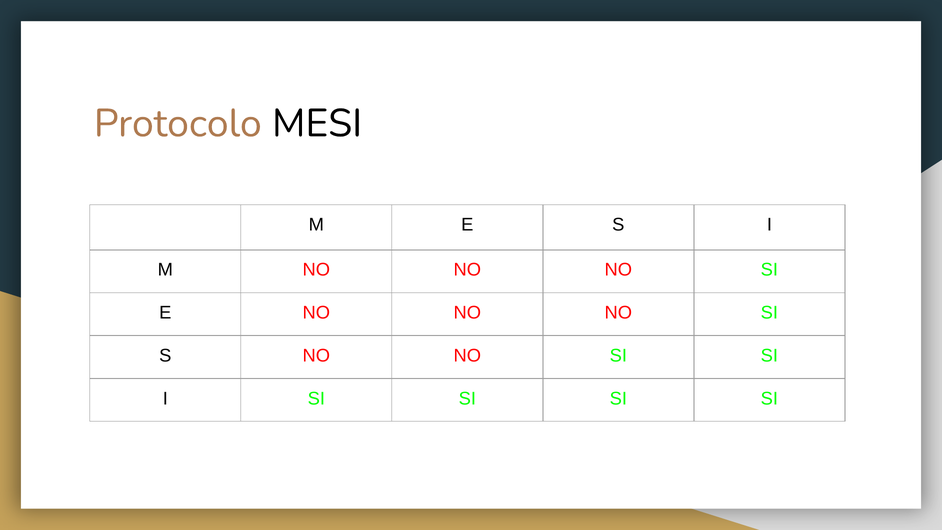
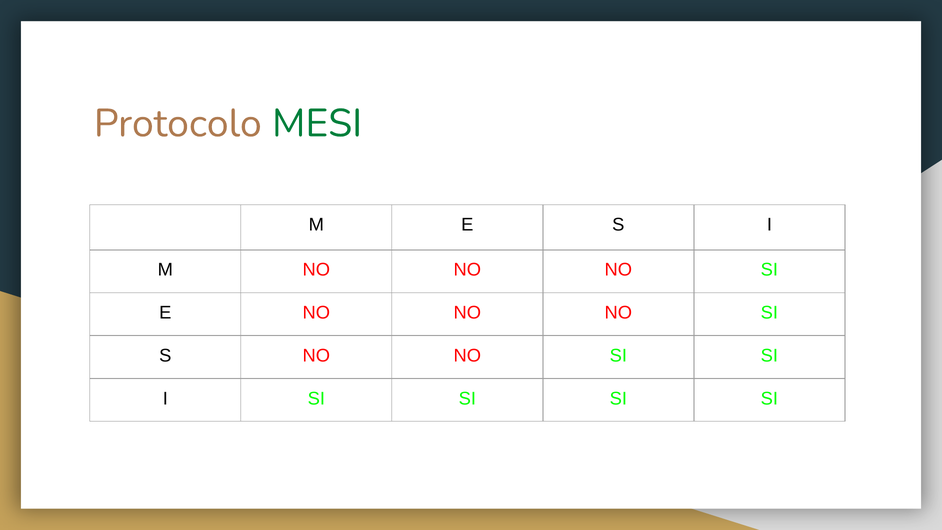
MESI colour: black -> green
